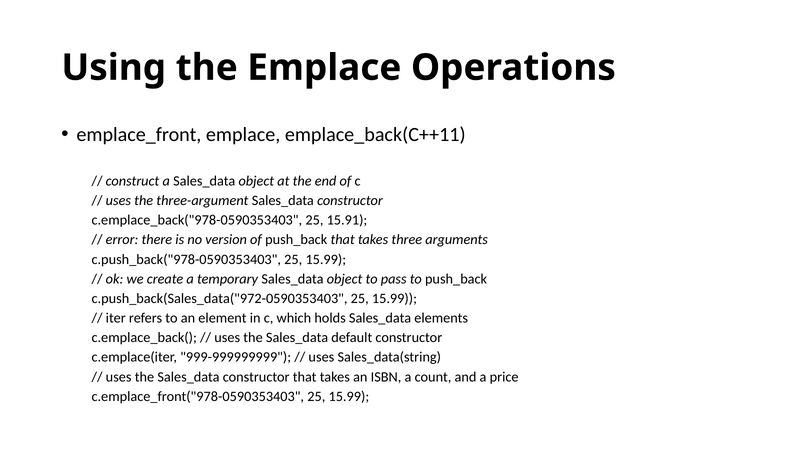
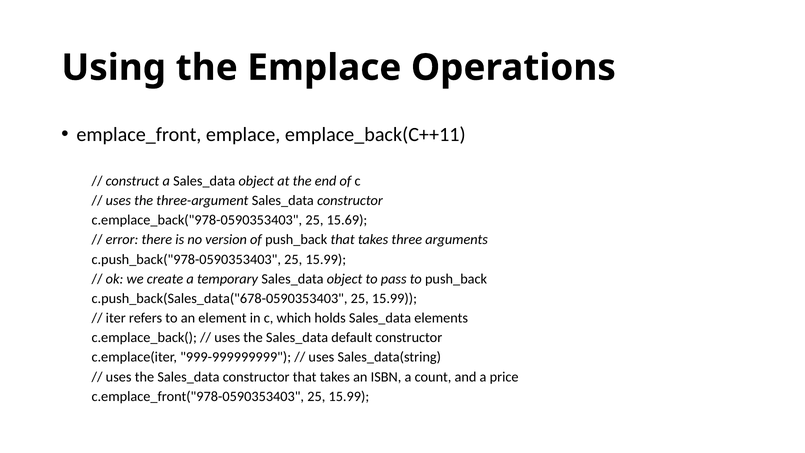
15.91: 15.91 -> 15.69
c.push_back(Sales_data("972-0590353403: c.push_back(Sales_data("972-0590353403 -> c.push_back(Sales_data("678-0590353403
